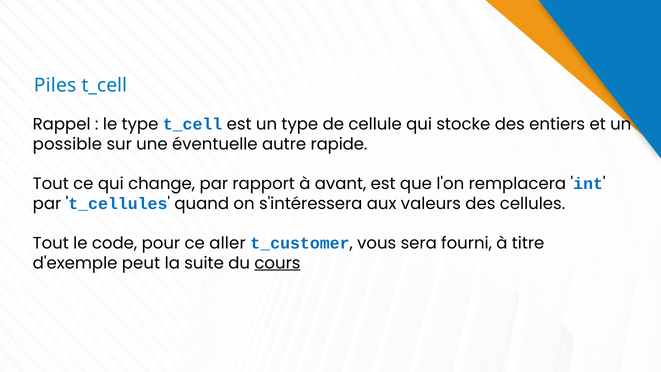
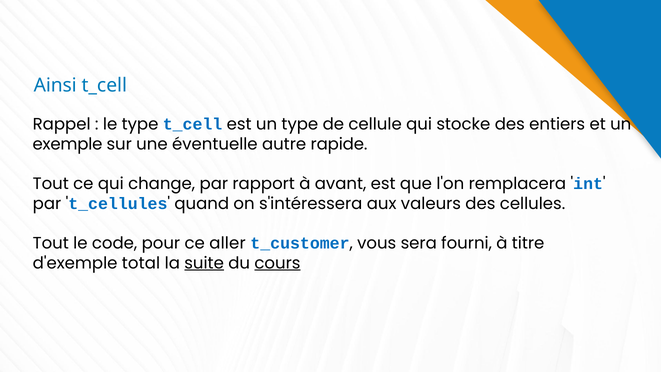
Piles: Piles -> Ainsi
possible: possible -> exemple
peut: peut -> total
suite underline: none -> present
